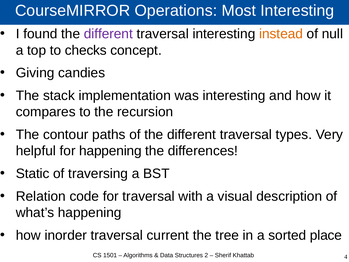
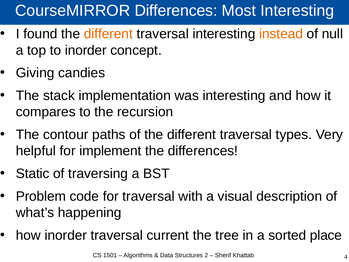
CourseMIRROR Operations: Operations -> Differences
different at (108, 34) colour: purple -> orange
to checks: checks -> inorder
for happening: happening -> implement
Relation: Relation -> Problem
